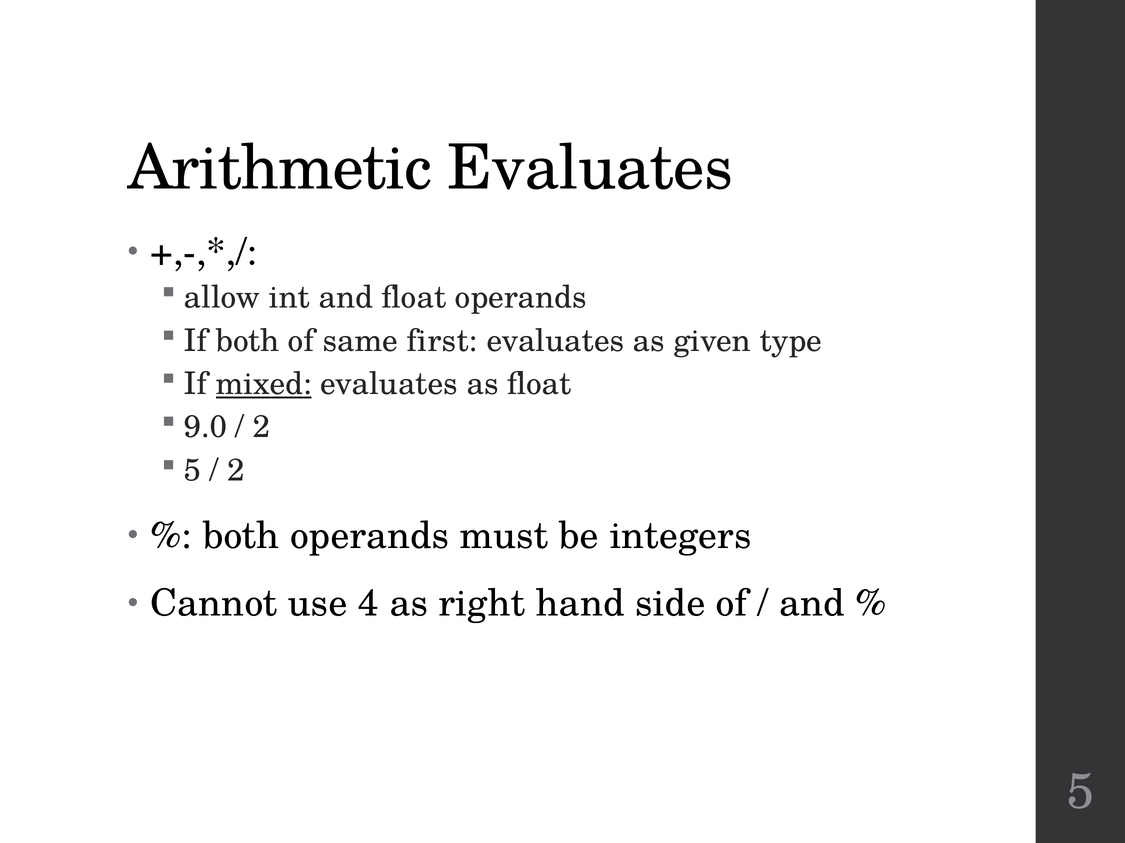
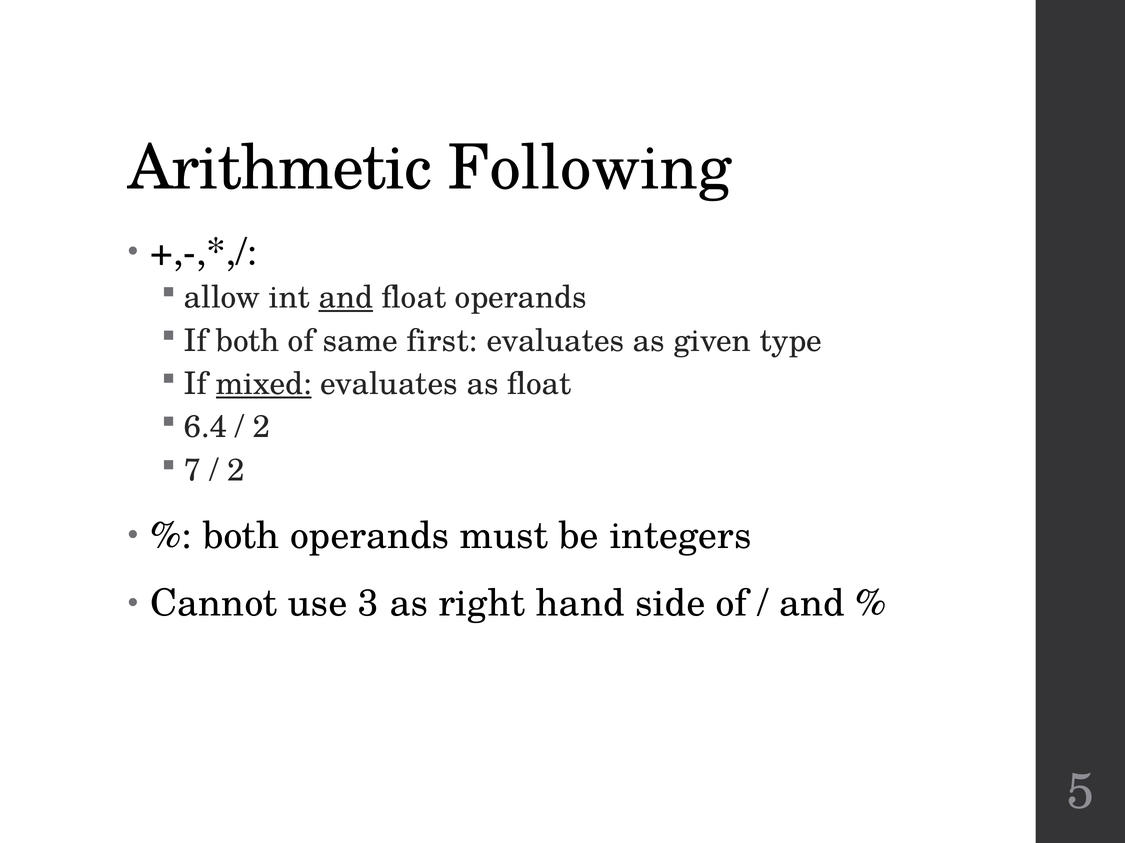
Arithmetic Evaluates: Evaluates -> Following
and at (346, 298) underline: none -> present
9.0: 9.0 -> 6.4
5 at (193, 471): 5 -> 7
4: 4 -> 3
